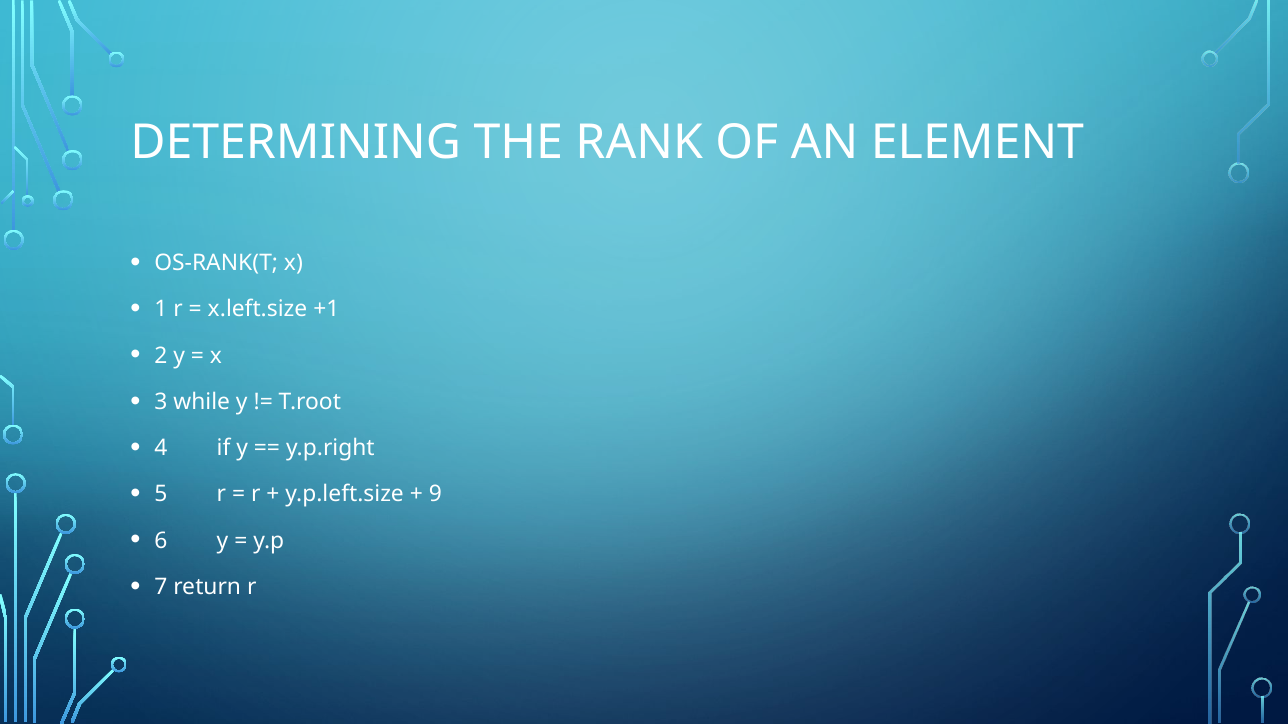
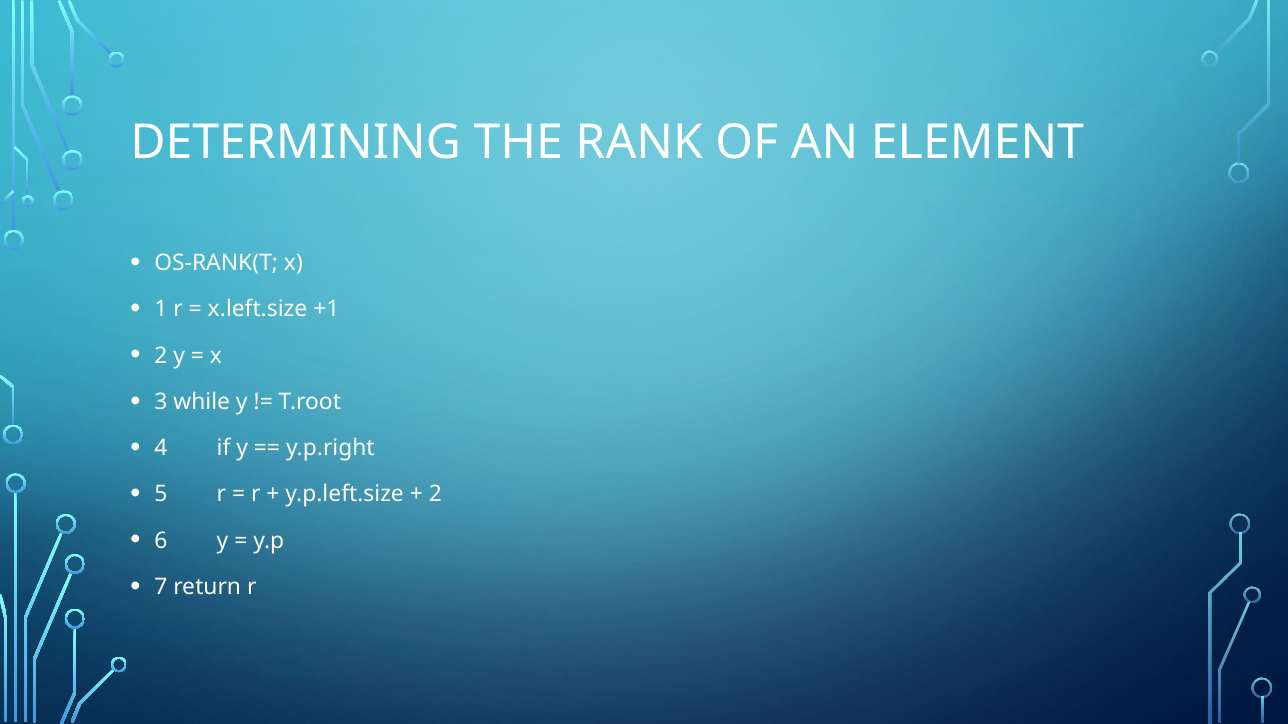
9 at (435, 495): 9 -> 2
